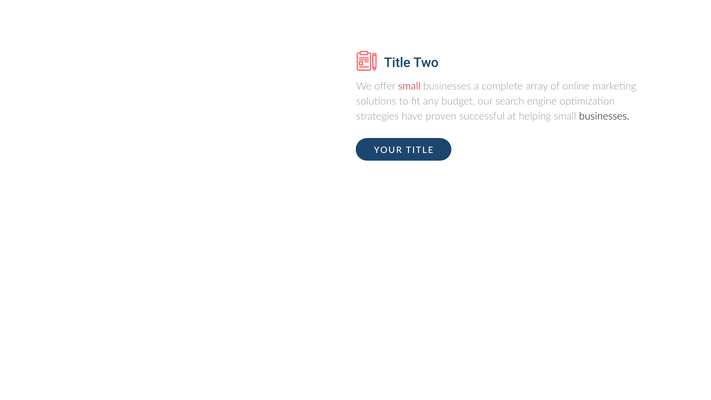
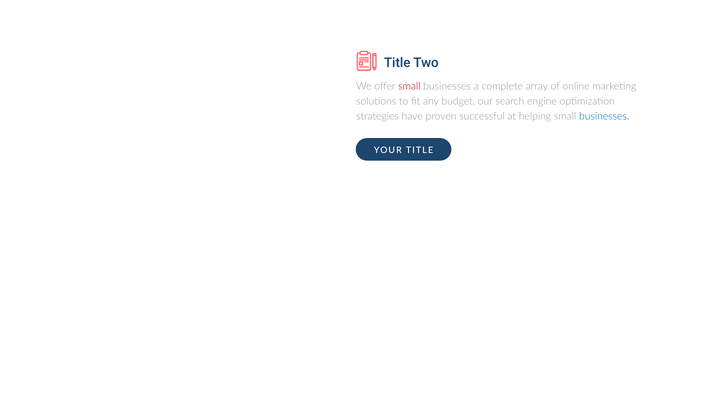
businesses at (604, 116) colour: black -> blue
